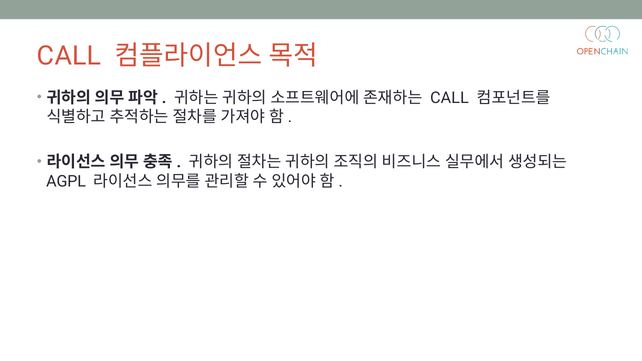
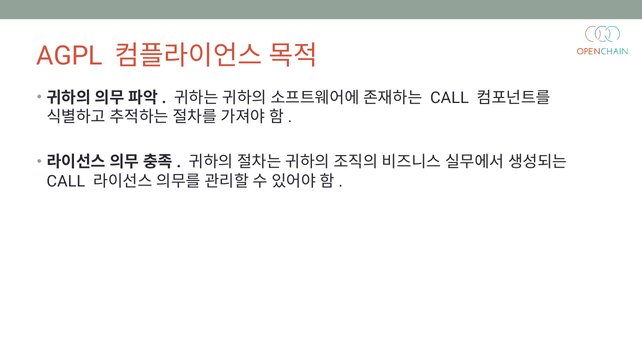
CALL at (69, 56): CALL -> AGPL
AGPL at (66, 181): AGPL -> CALL
